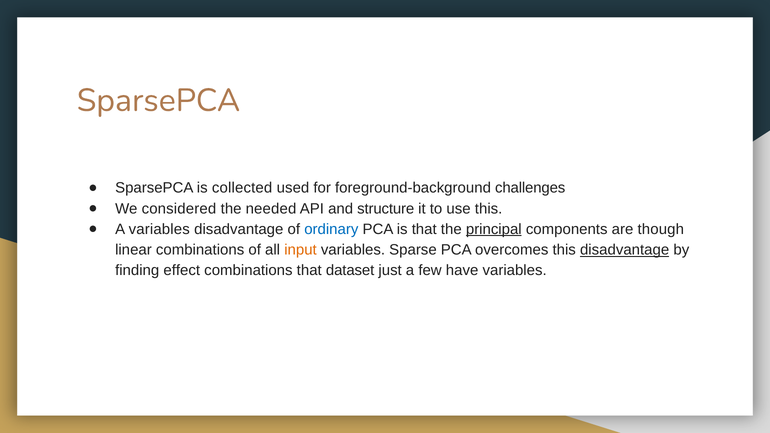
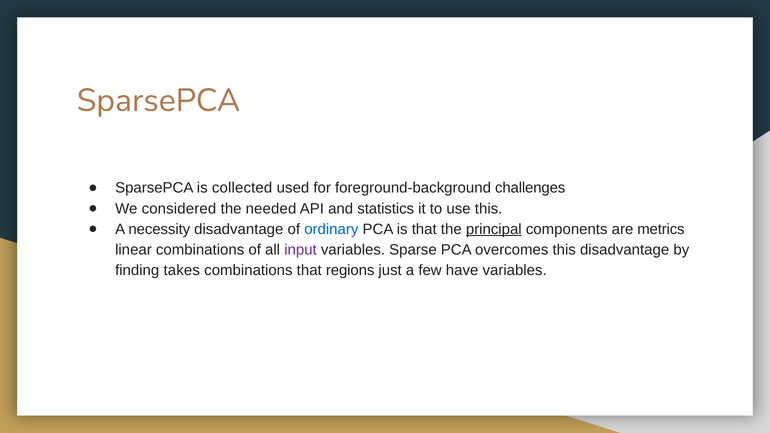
structure: structure -> statistics
A variables: variables -> necessity
though: though -> metrics
input colour: orange -> purple
disadvantage at (625, 250) underline: present -> none
effect: effect -> takes
dataset: dataset -> regions
